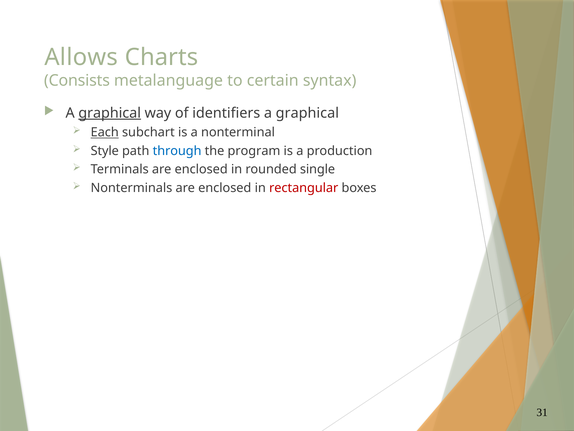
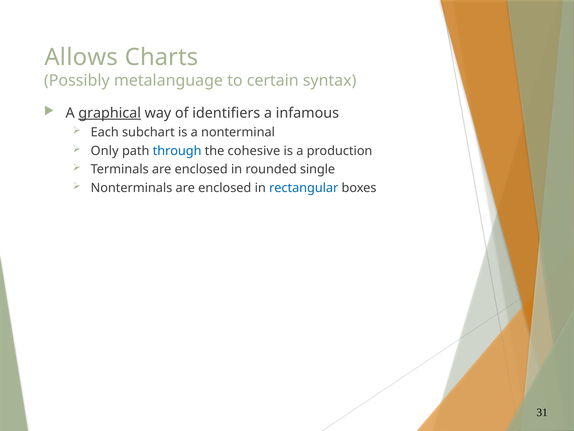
Consists: Consists -> Possibly
graphical at (307, 113): graphical -> infamous
Each underline: present -> none
Style: Style -> Only
program: program -> cohesive
rectangular colour: red -> blue
